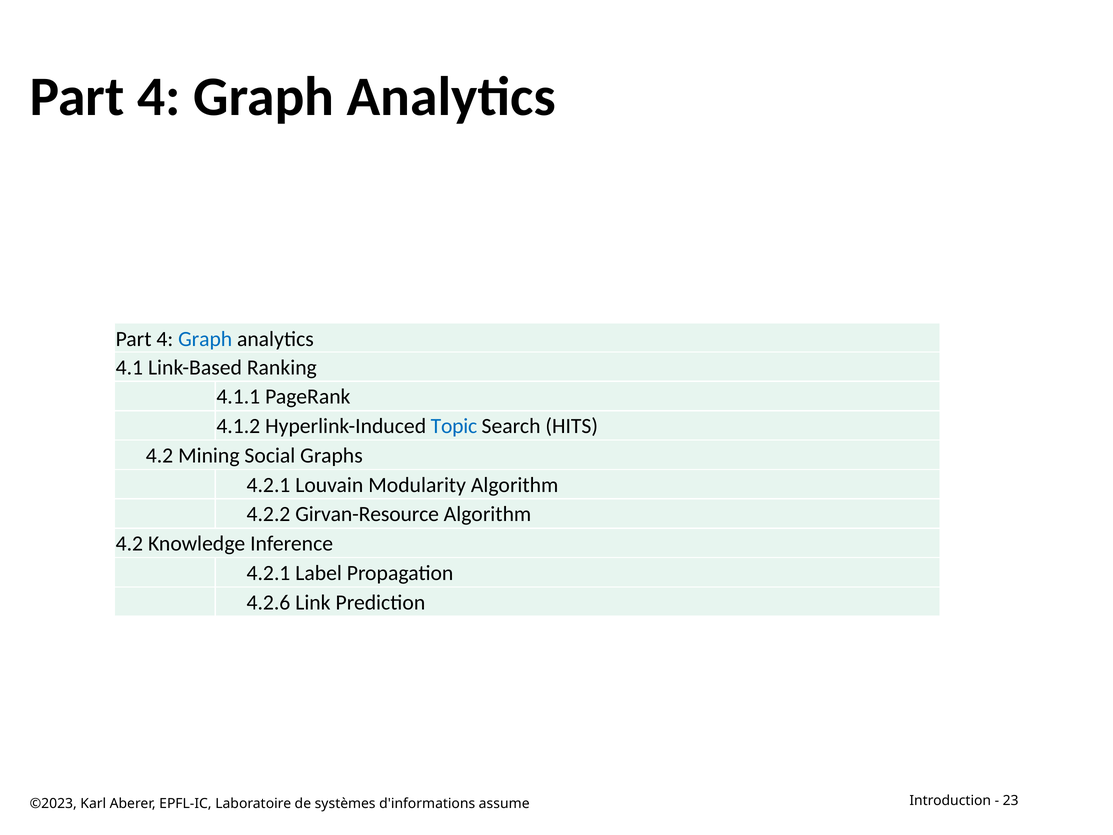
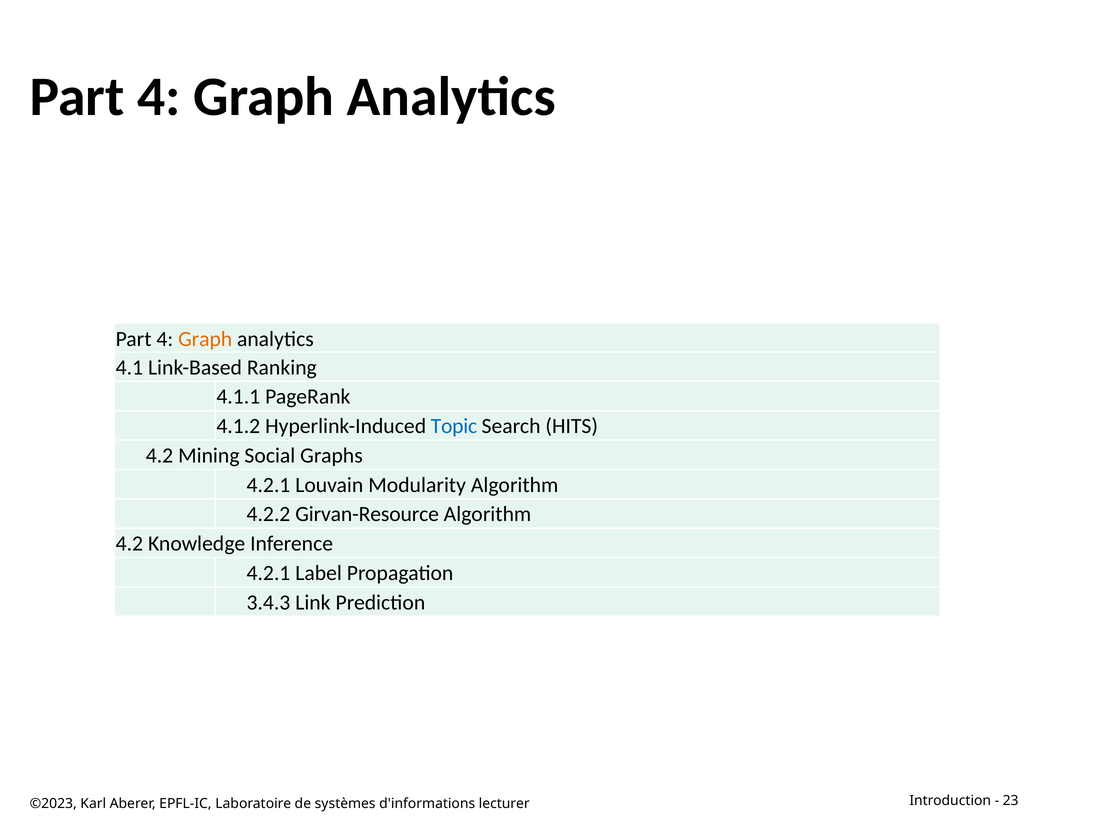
Graph at (205, 339) colour: blue -> orange
4.2.6: 4.2.6 -> 3.4.3
assume: assume -> lecturer
